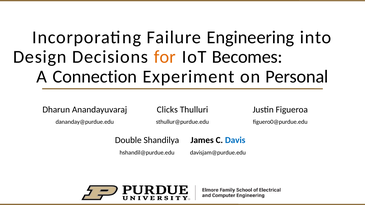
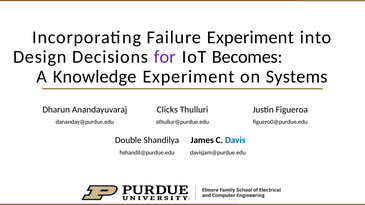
Failure Engineering: Engineering -> Experiment
for colour: orange -> purple
Connection: Connection -> Knowledge
Personal: Personal -> Systems
